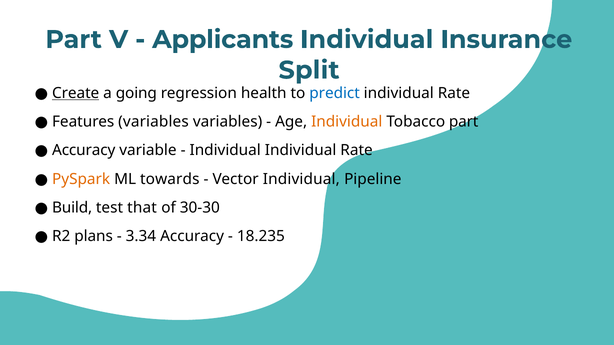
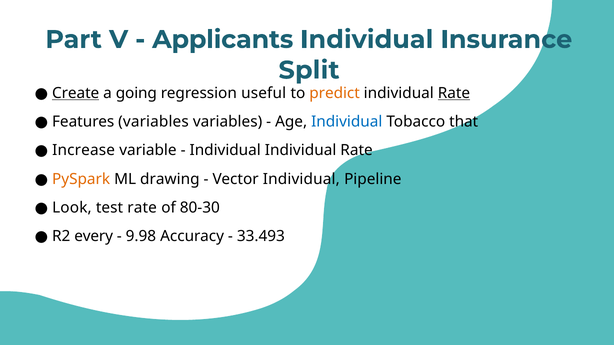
health: health -> useful
predict colour: blue -> orange
Rate at (454, 93) underline: none -> present
Individual at (347, 122) colour: orange -> blue
Tobacco part: part -> that
Accuracy at (84, 151): Accuracy -> Increase
towards: towards -> drawing
Build: Build -> Look
test that: that -> rate
30-30: 30-30 -> 80-30
plans: plans -> every
3.34: 3.34 -> 9.98
18.235: 18.235 -> 33.493
